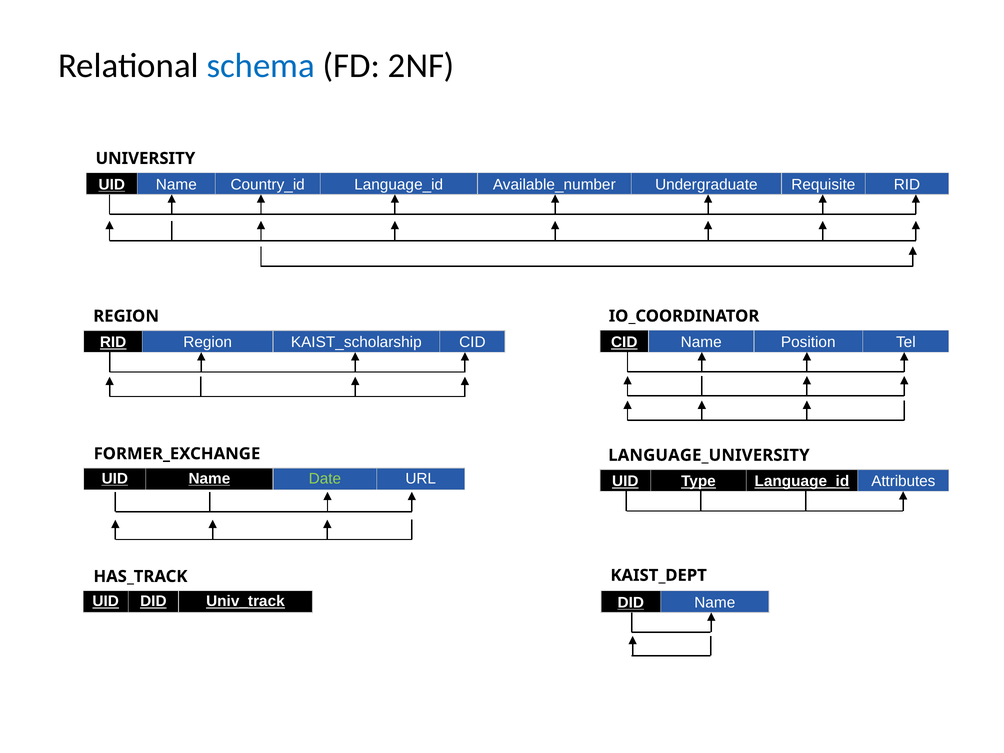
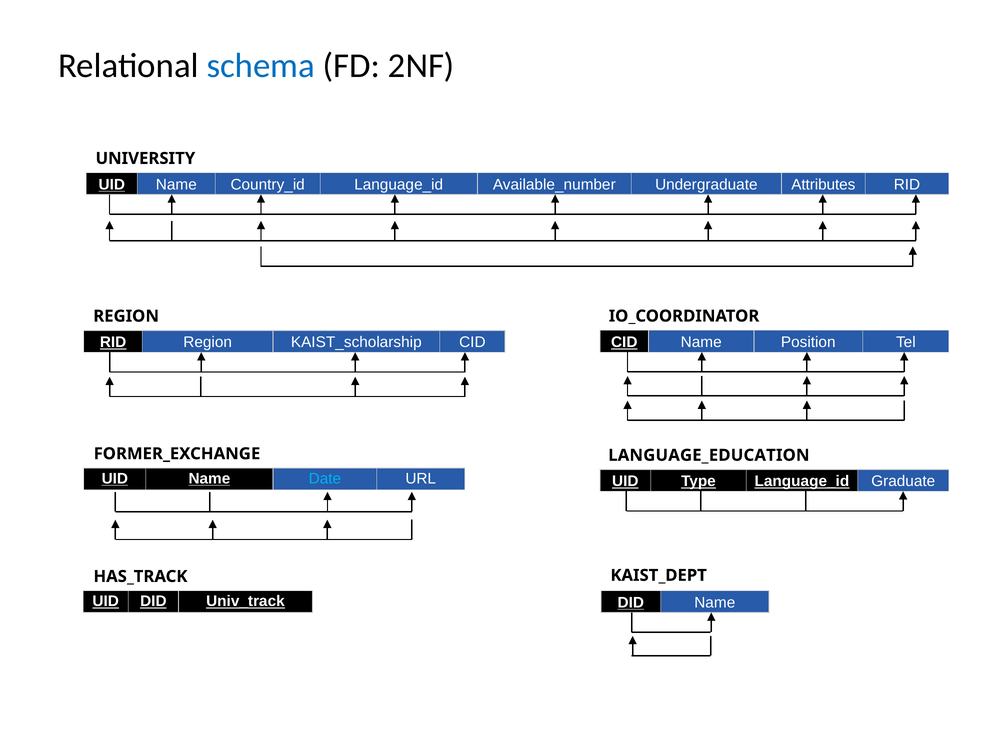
Requisite: Requisite -> Attributes
LANGUAGE_UNIVERSITY: LANGUAGE_UNIVERSITY -> LANGUAGE_EDUCATION
Date colour: light green -> light blue
Attributes: Attributes -> Graduate
